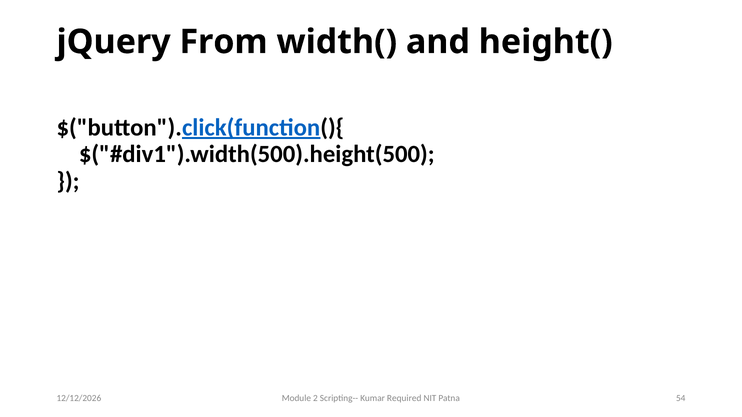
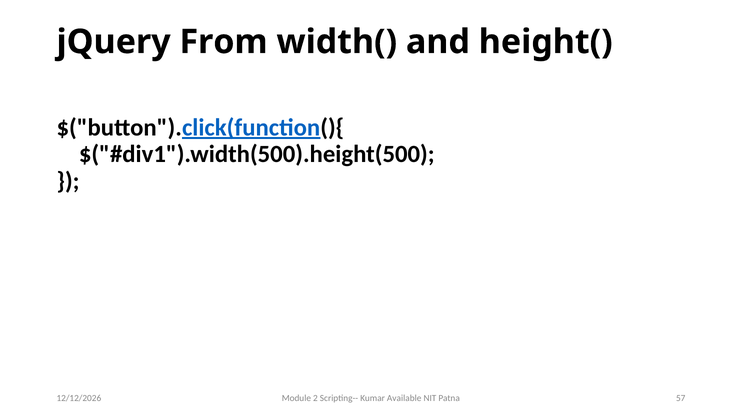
Required: Required -> Available
54: 54 -> 57
